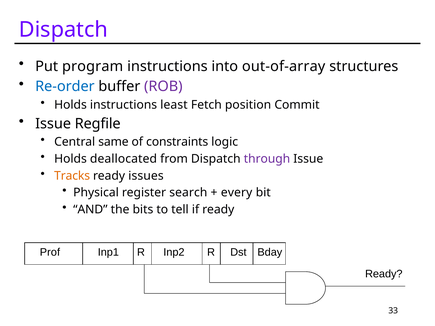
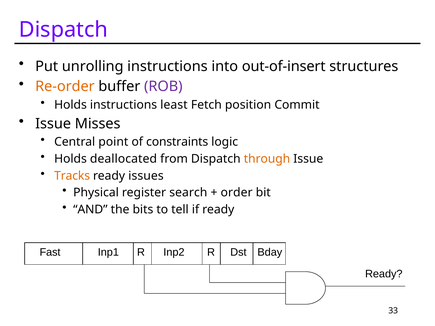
program: program -> unrolling
out-of-array: out-of-array -> out-of-insert
Re-order colour: blue -> orange
Regfile: Regfile -> Misses
same: same -> point
through colour: purple -> orange
every: every -> order
Prof: Prof -> Fast
